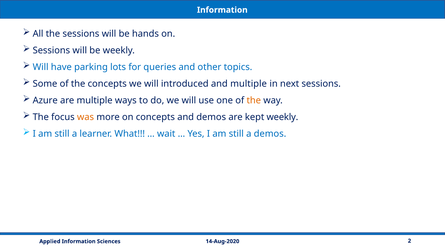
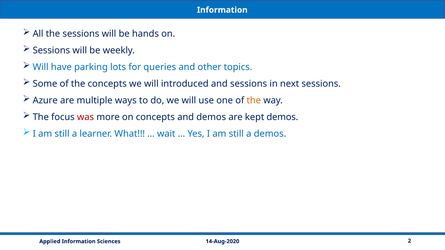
and multiple: multiple -> sessions
was colour: orange -> red
kept weekly: weekly -> demos
